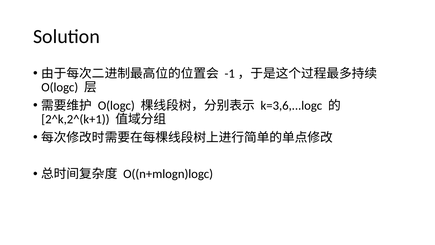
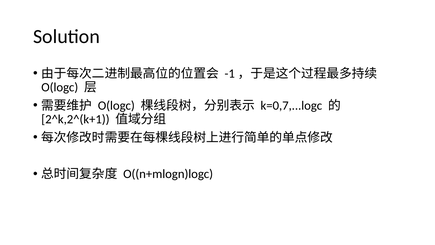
k=3,6,...logc: k=3,6,...logc -> k=0,7,...logc
